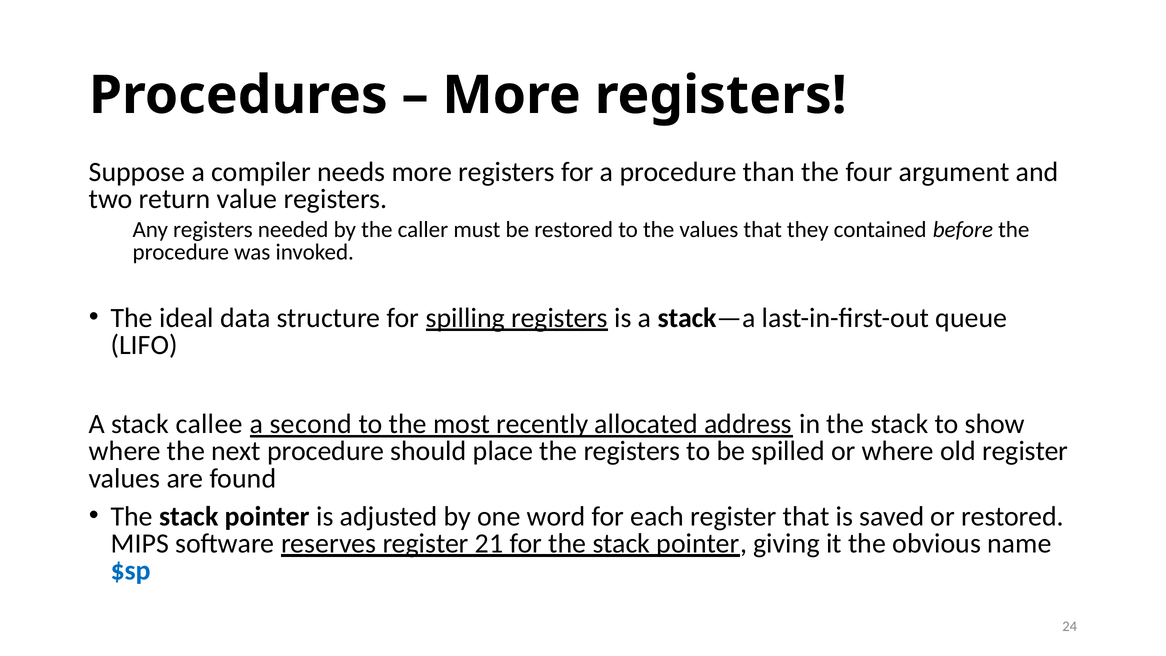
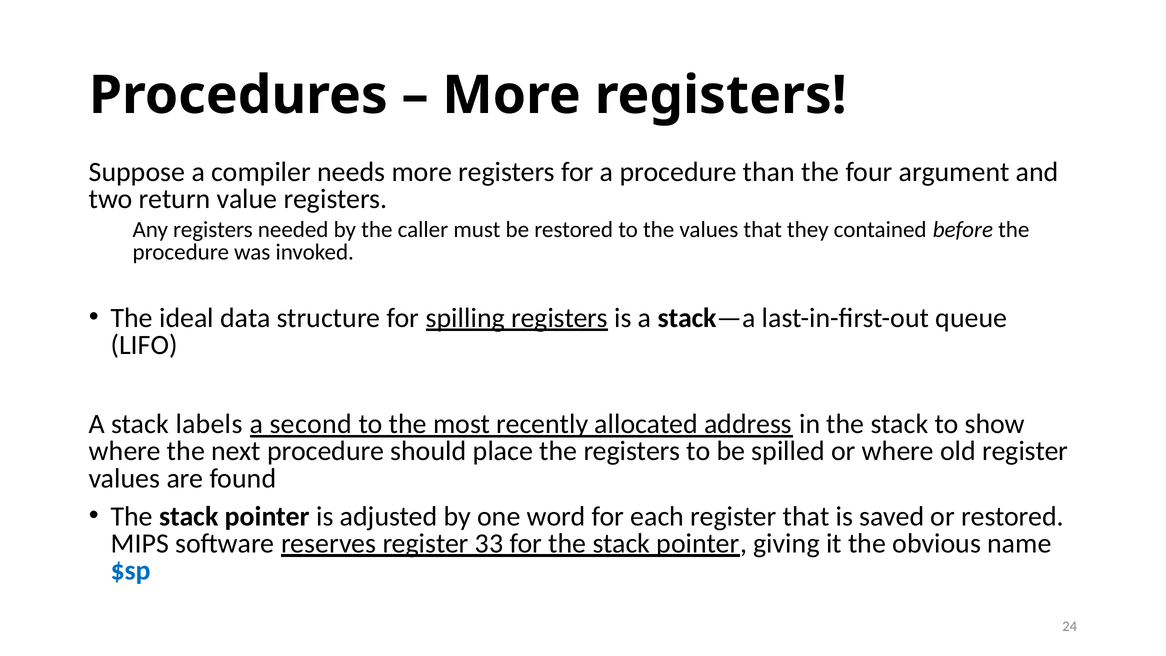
callee: callee -> labels
21: 21 -> 33
